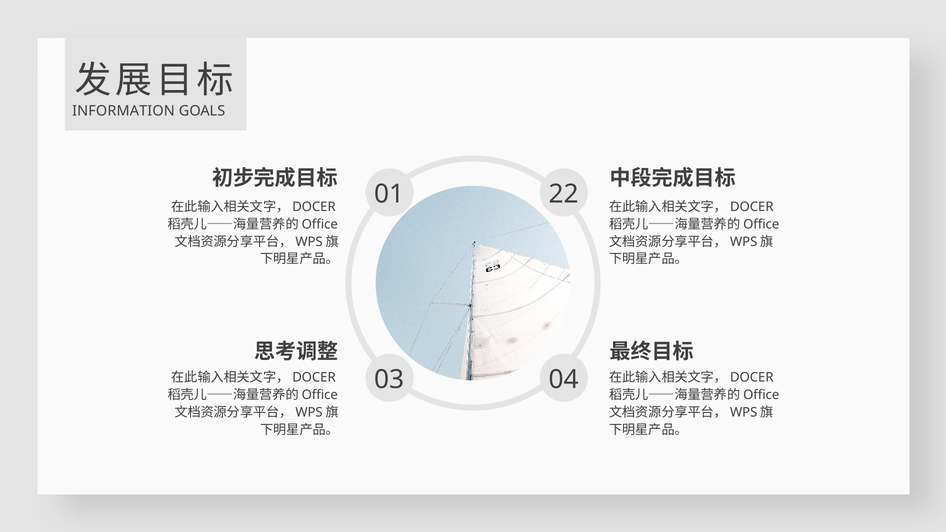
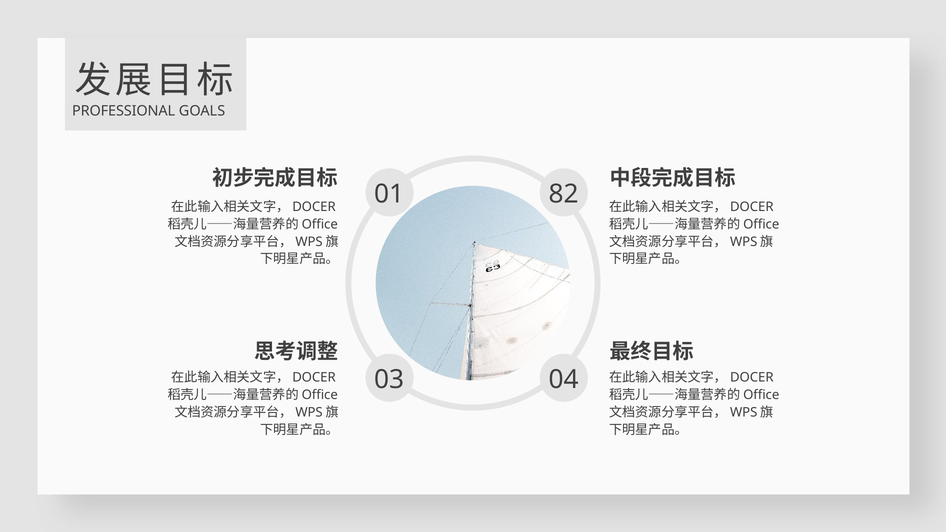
INFORMATION: INFORMATION -> PROFESSIONAL
22: 22 -> 82
